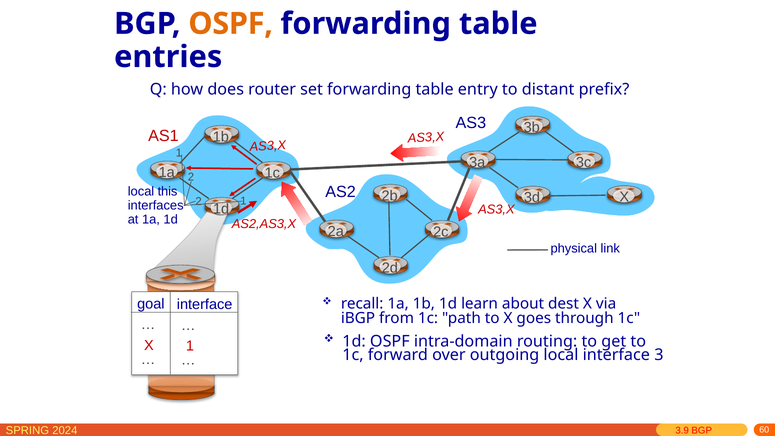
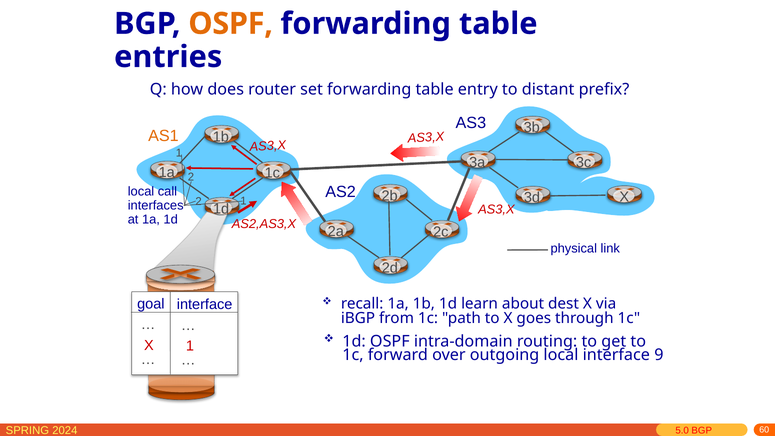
AS1 colour: red -> orange
this: this -> call
3: 3 -> 9
3.9: 3.9 -> 5.0
